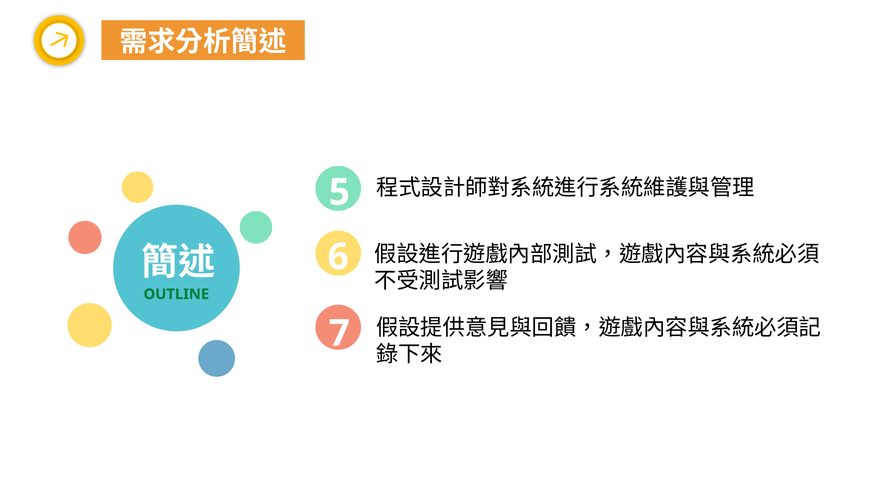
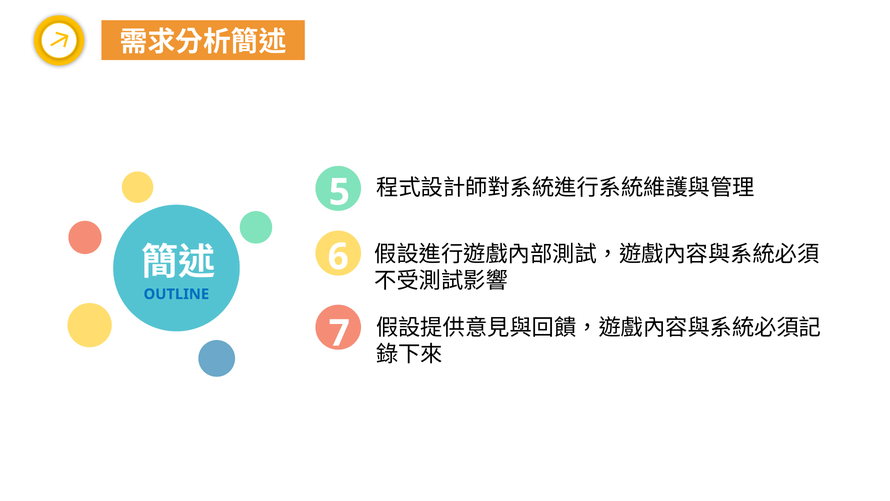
OUTLINE colour: green -> blue
